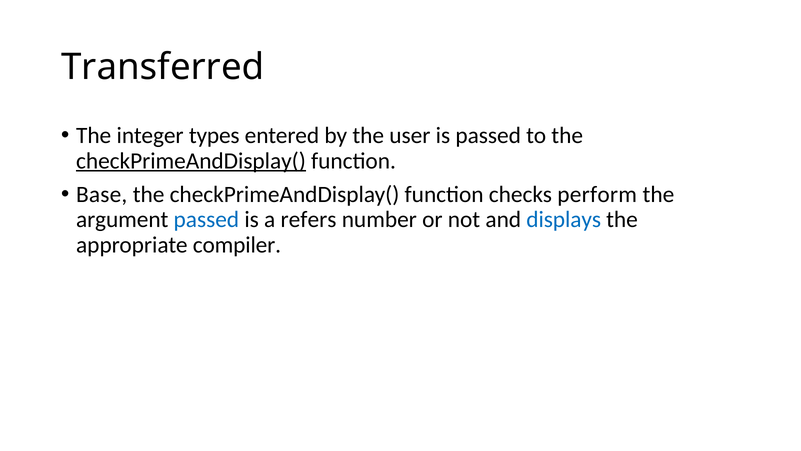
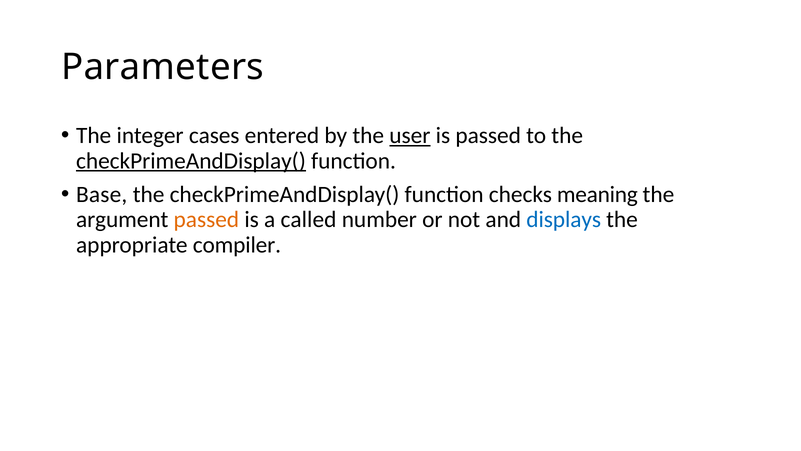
Transferred: Transferred -> Parameters
types: types -> cases
user underline: none -> present
perform: perform -> meaning
passed at (206, 219) colour: blue -> orange
refers: refers -> called
